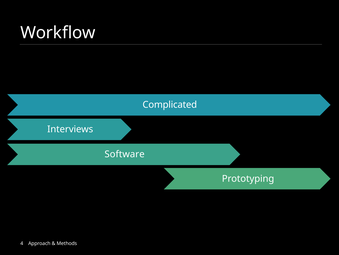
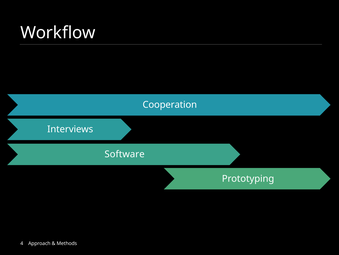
Complicated: Complicated -> Cooperation
